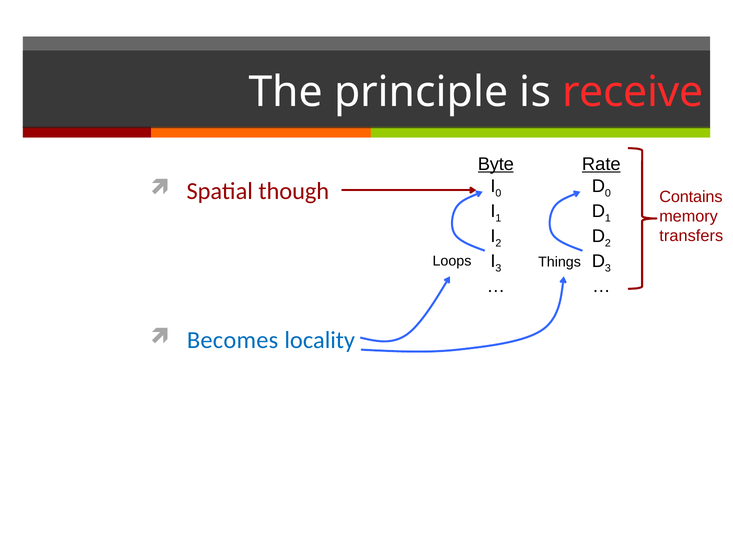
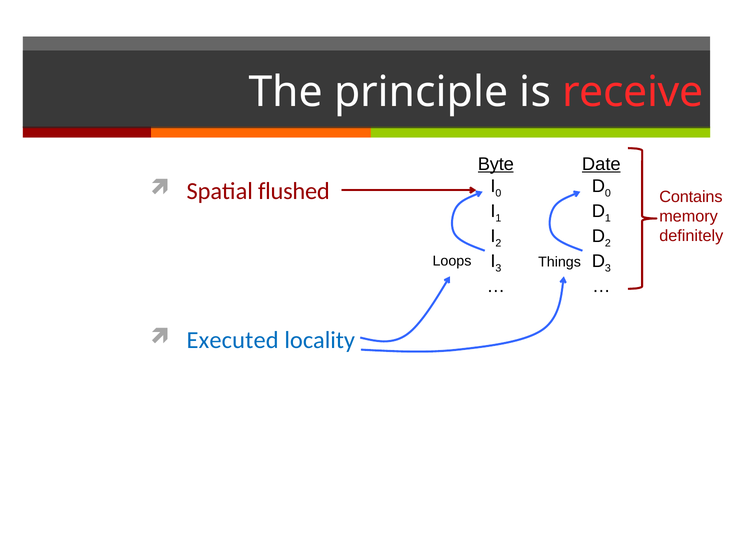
Rate: Rate -> Date
though: though -> flushed
transfers: transfers -> definitely
Becomes: Becomes -> Executed
